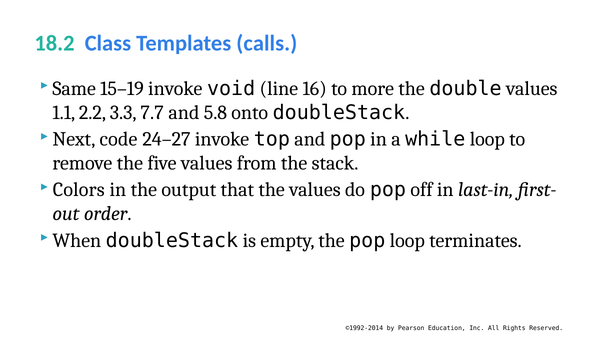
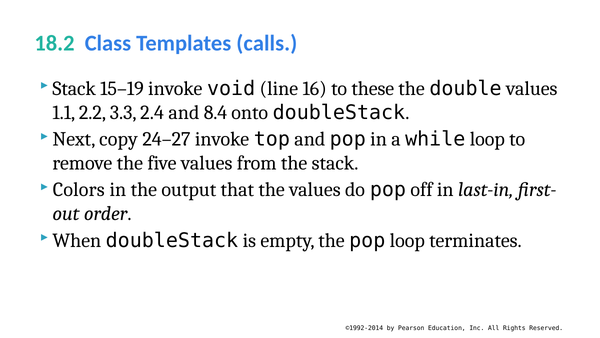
Same at (74, 89): Same -> Stack
more: more -> these
7.7: 7.7 -> 2.4
5.8: 5.8 -> 8.4
code: code -> copy
